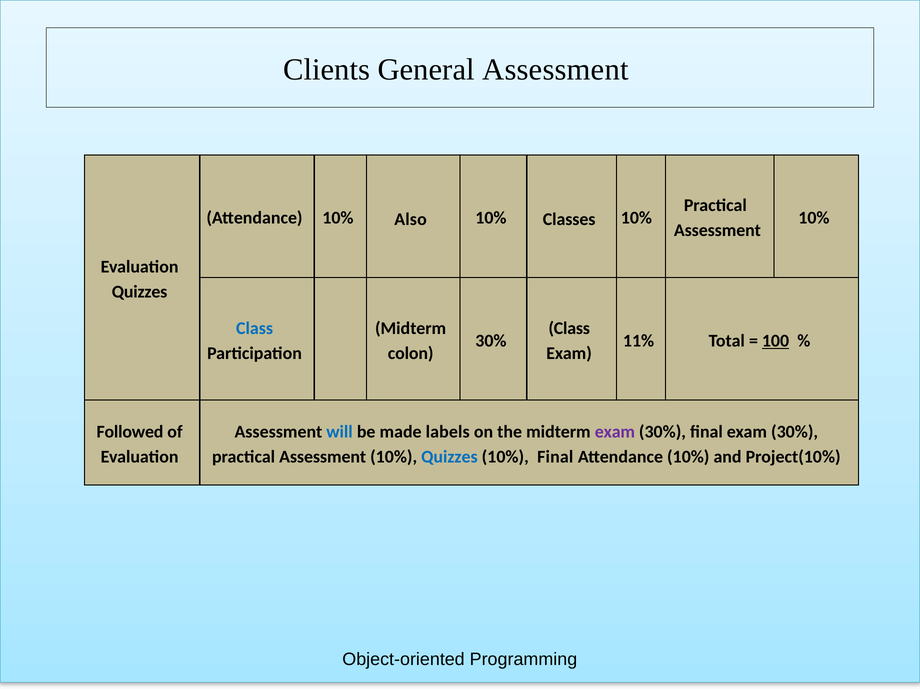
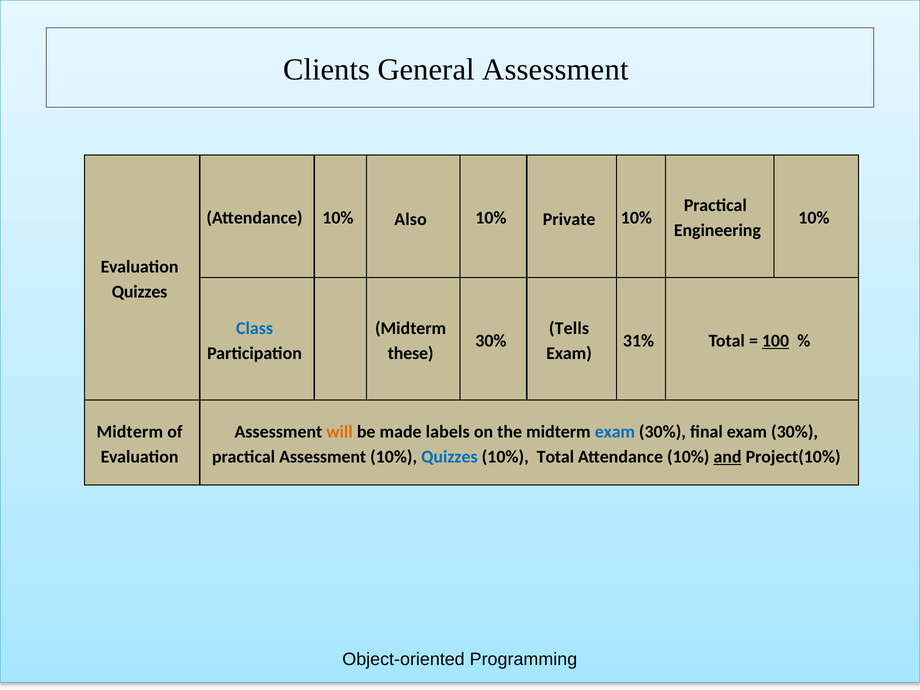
Classes: Classes -> Private
Assessment at (717, 231): Assessment -> Engineering
Class at (569, 328): Class -> Tells
11%: 11% -> 31%
colon: colon -> these
Followed at (130, 432): Followed -> Midterm
will colour: blue -> orange
exam at (615, 432) colour: purple -> blue
10% Final: Final -> Total
and underline: none -> present
